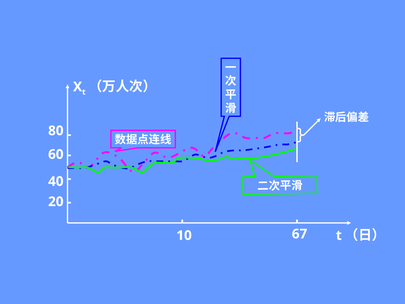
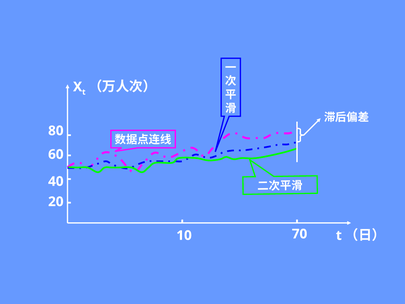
67: 67 -> 70
